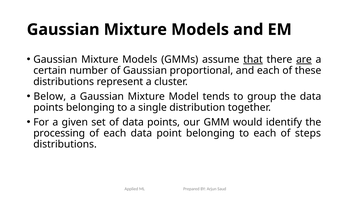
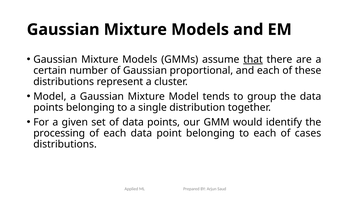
are underline: present -> none
Below at (50, 96): Below -> Model
steps: steps -> cases
